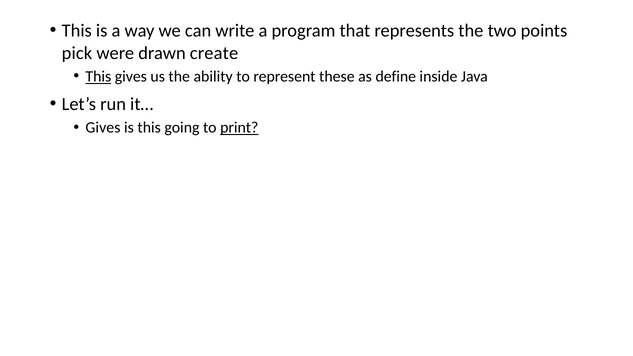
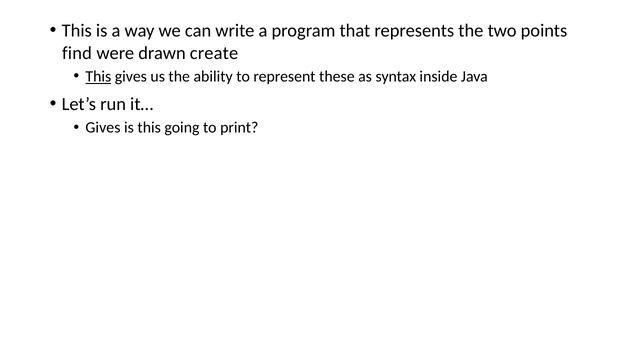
pick: pick -> find
define: define -> syntax
print underline: present -> none
